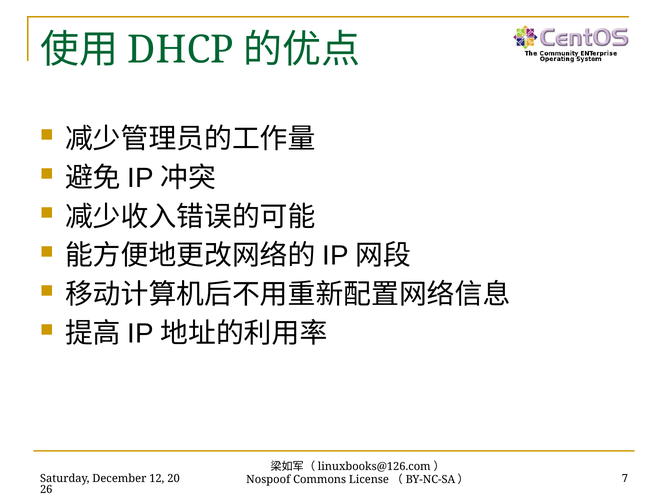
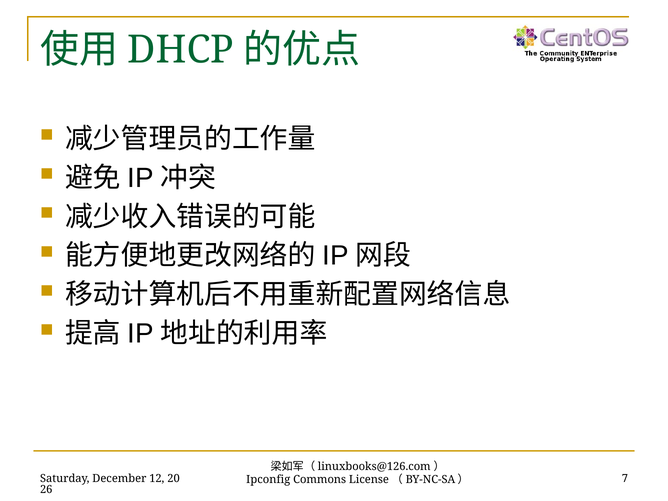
Nospoof: Nospoof -> Ipconfig
